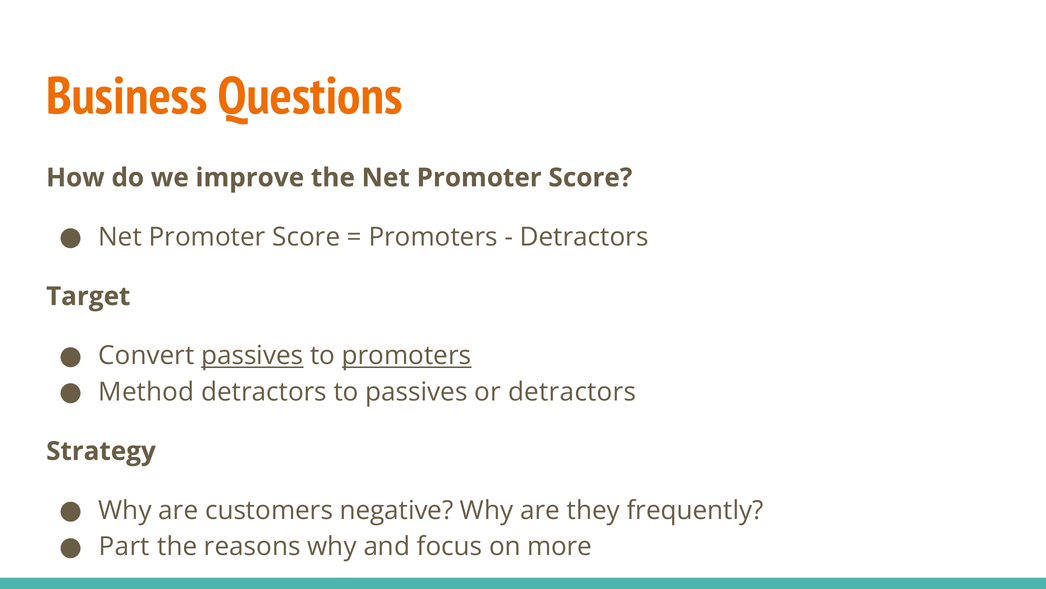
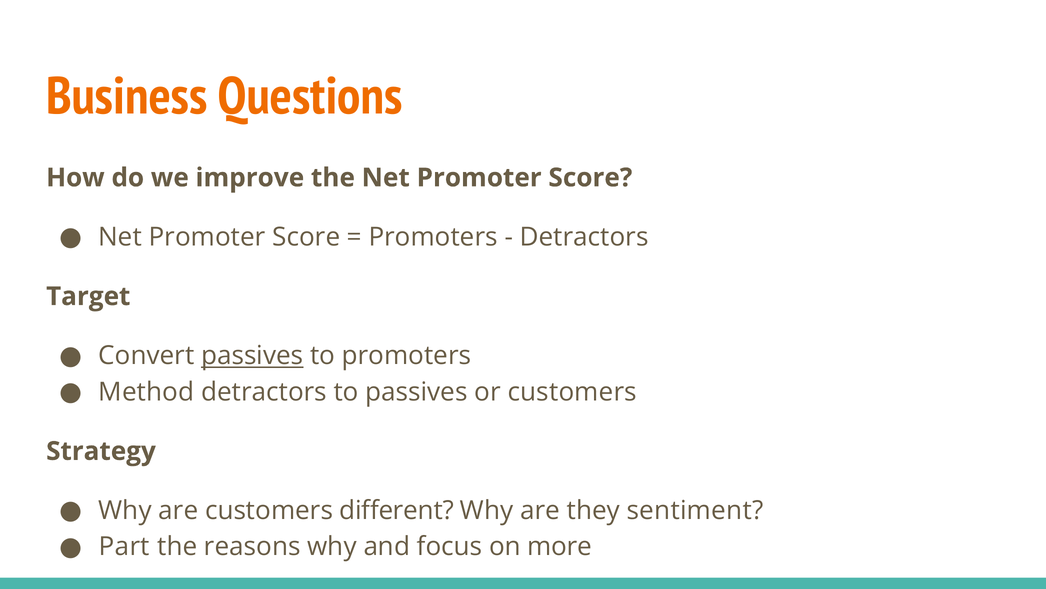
promoters at (407, 355) underline: present -> none
or detractors: detractors -> customers
negative: negative -> different
frequently: frequently -> sentiment
